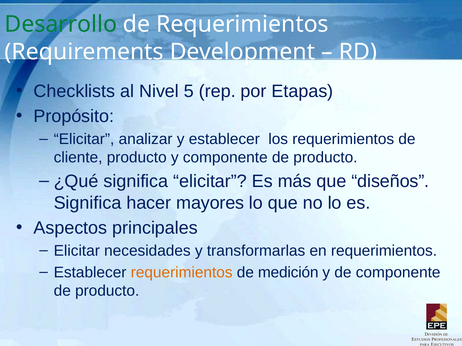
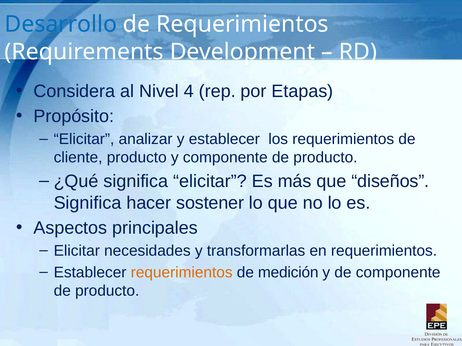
Desarrollo colour: green -> blue
Checklists: Checklists -> Considera
5: 5 -> 4
mayores: mayores -> sostener
